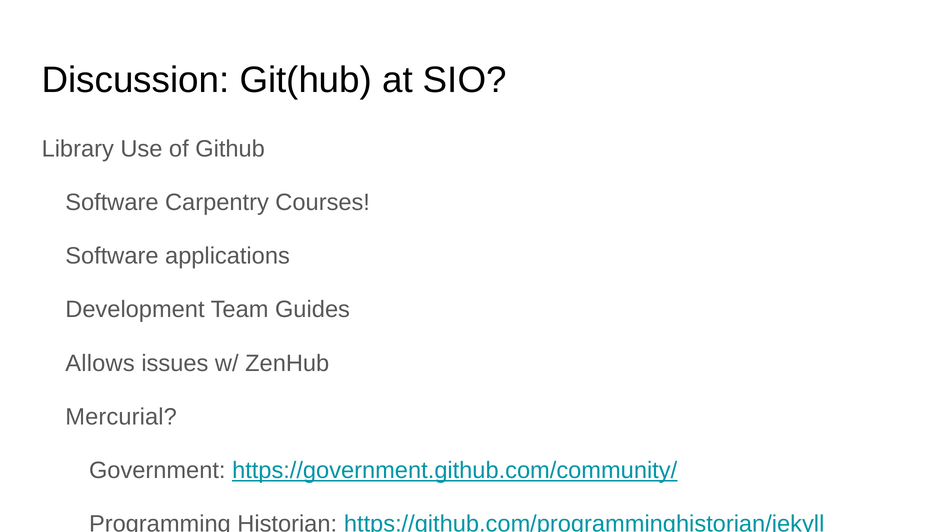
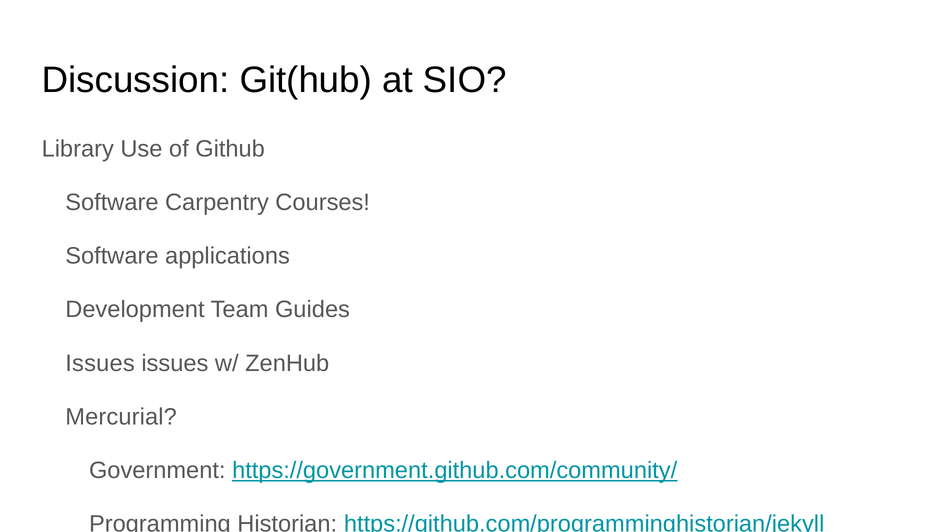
Allows at (100, 363): Allows -> Issues
